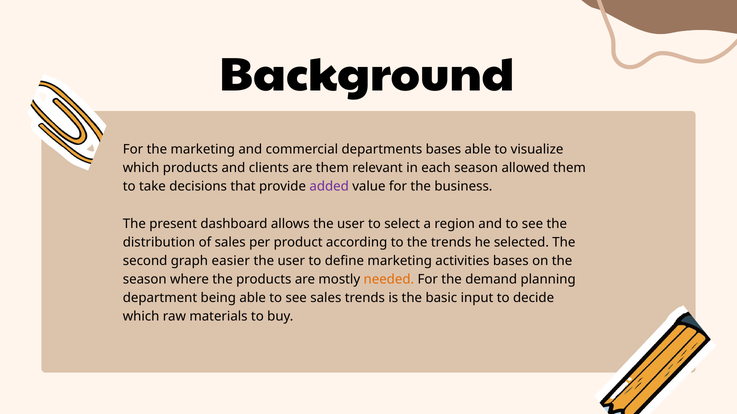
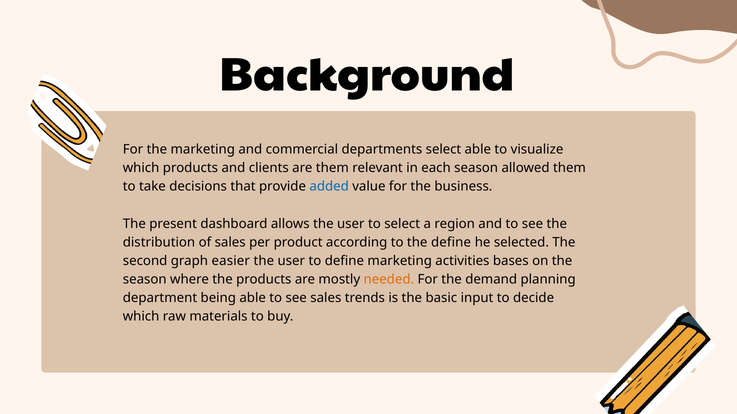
departments bases: bases -> select
added colour: purple -> blue
the trends: trends -> define
